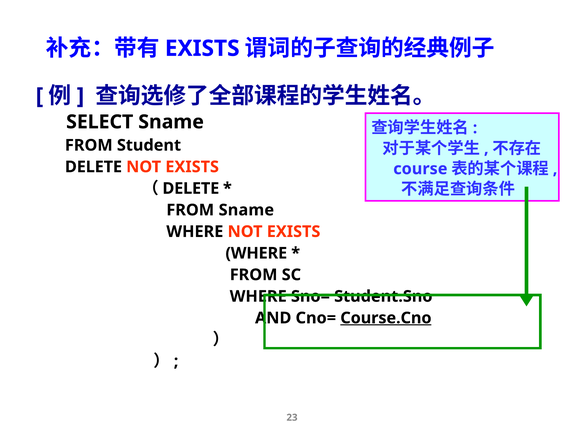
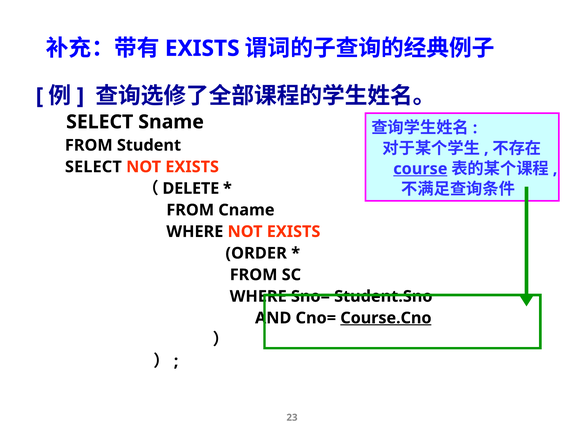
DELETE at (93, 167): DELETE -> SELECT
course underline: none -> present
FROM Sname: Sname -> Cname
WHERE at (256, 253): WHERE -> ORDER
